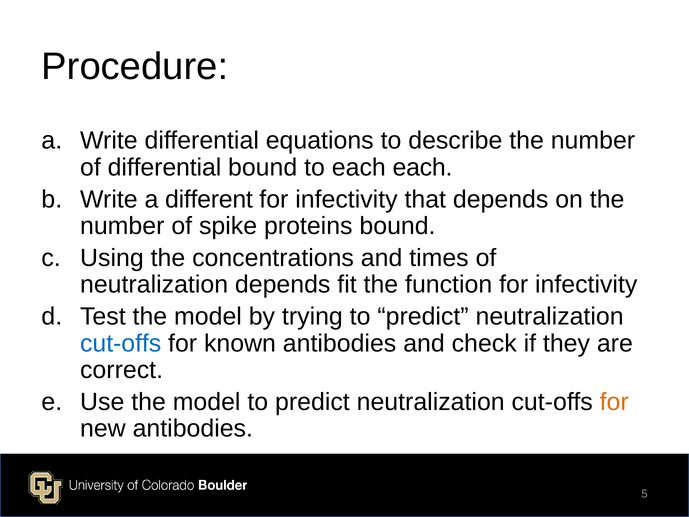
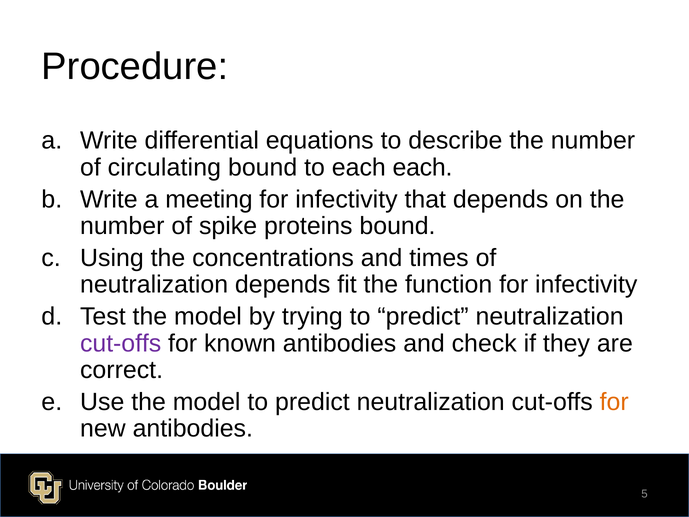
of differential: differential -> circulating
different: different -> meeting
cut-offs at (121, 343) colour: blue -> purple
